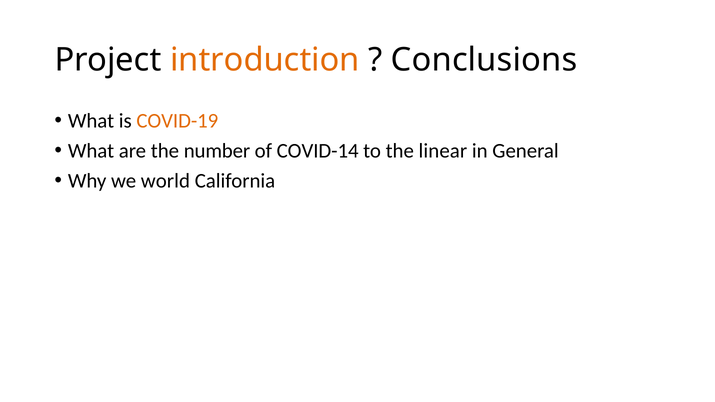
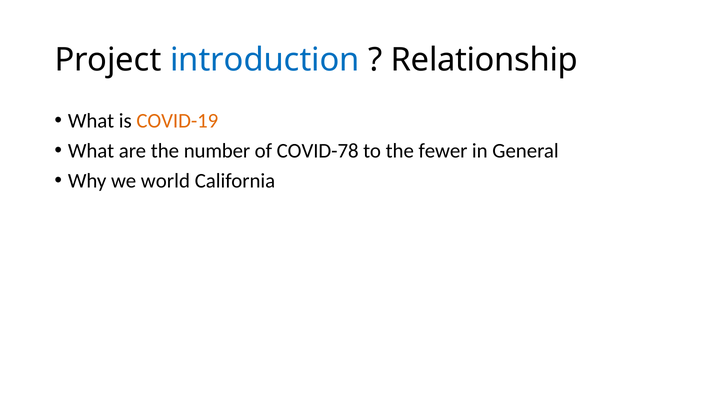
introduction colour: orange -> blue
Conclusions: Conclusions -> Relationship
COVID-14: COVID-14 -> COVID-78
linear: linear -> fewer
